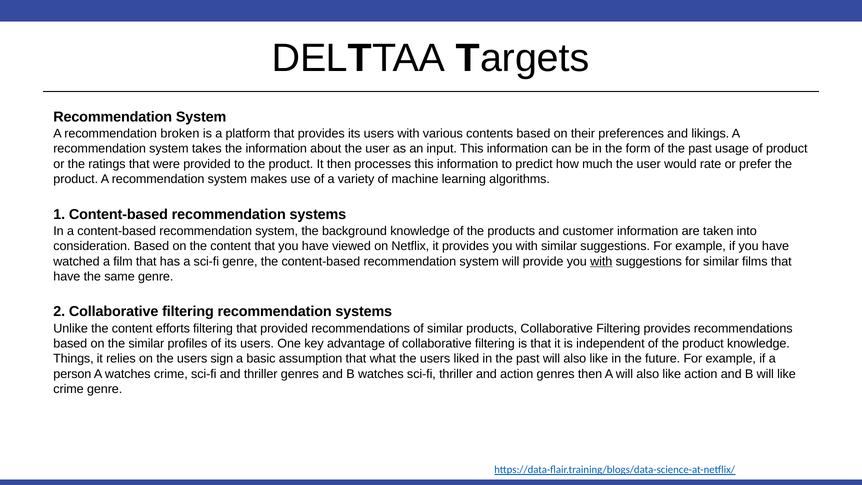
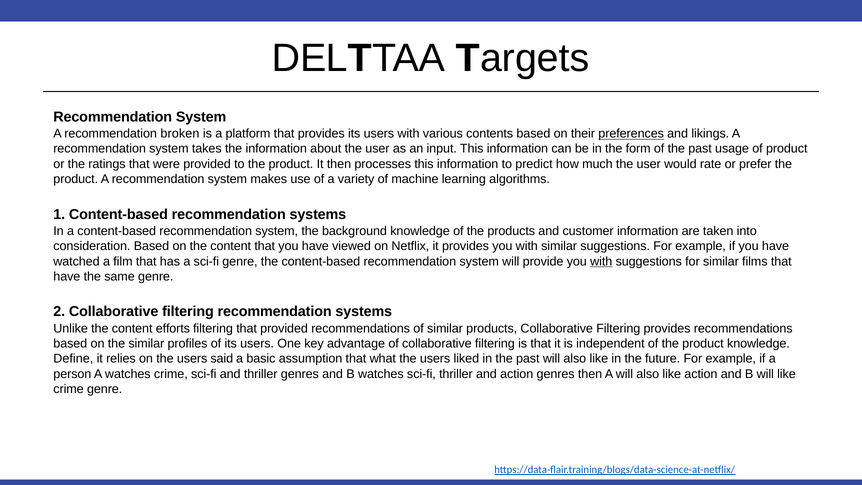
preferences underline: none -> present
Things: Things -> Define
sign: sign -> said
